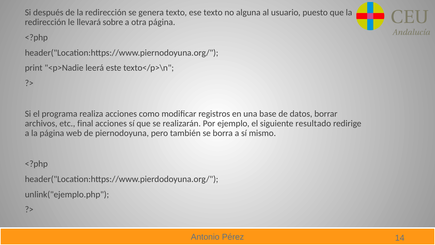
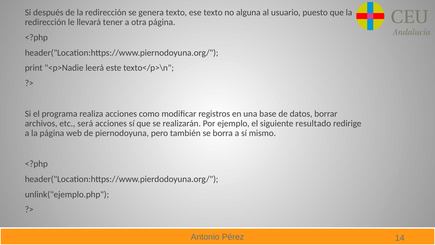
sobre: sobre -> tener
final: final -> será
